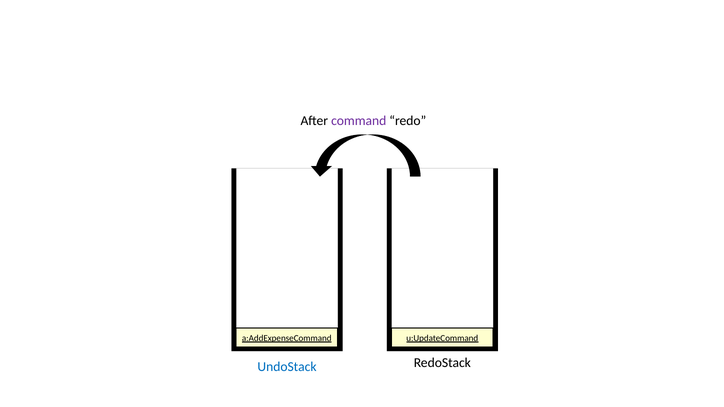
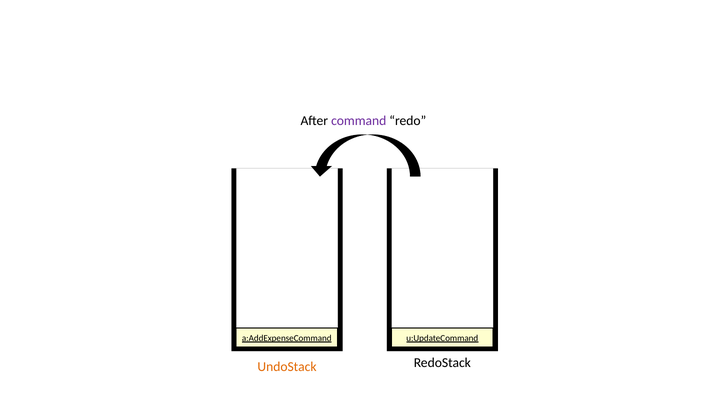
UndoStack colour: blue -> orange
